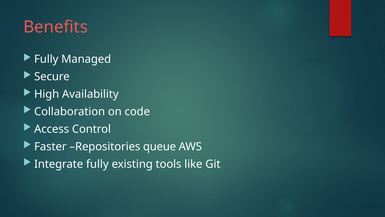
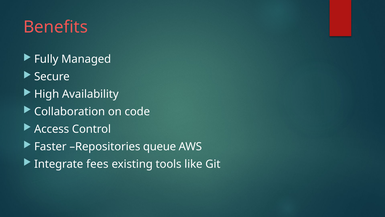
Integrate fully: fully -> fees
